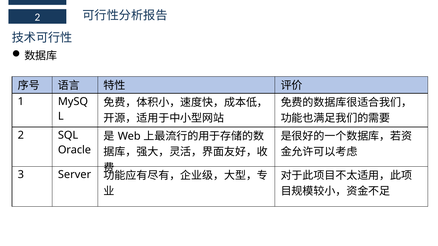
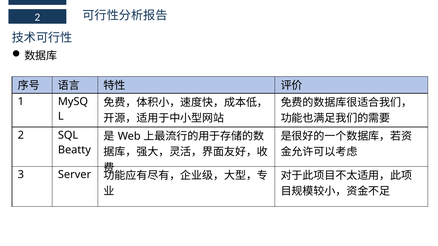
Oracle: Oracle -> Beatty
